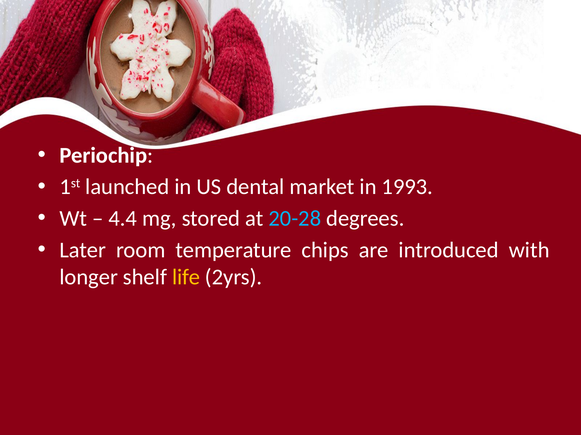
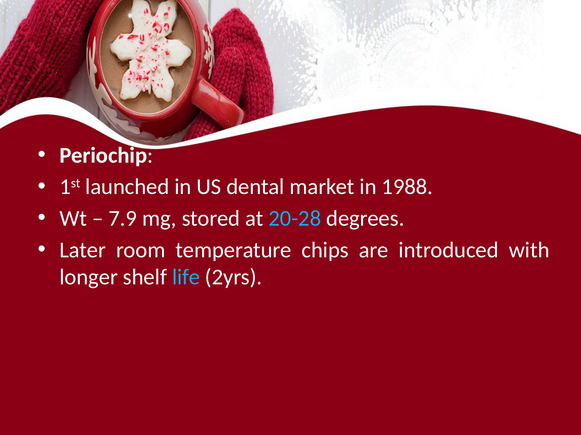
1993: 1993 -> 1988
4.4: 4.4 -> 7.9
life colour: yellow -> light blue
